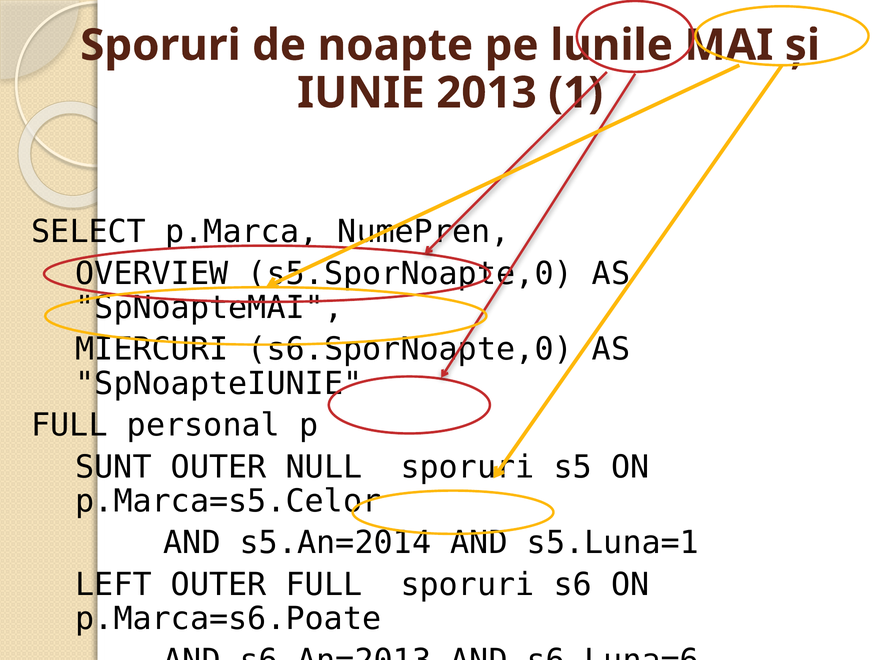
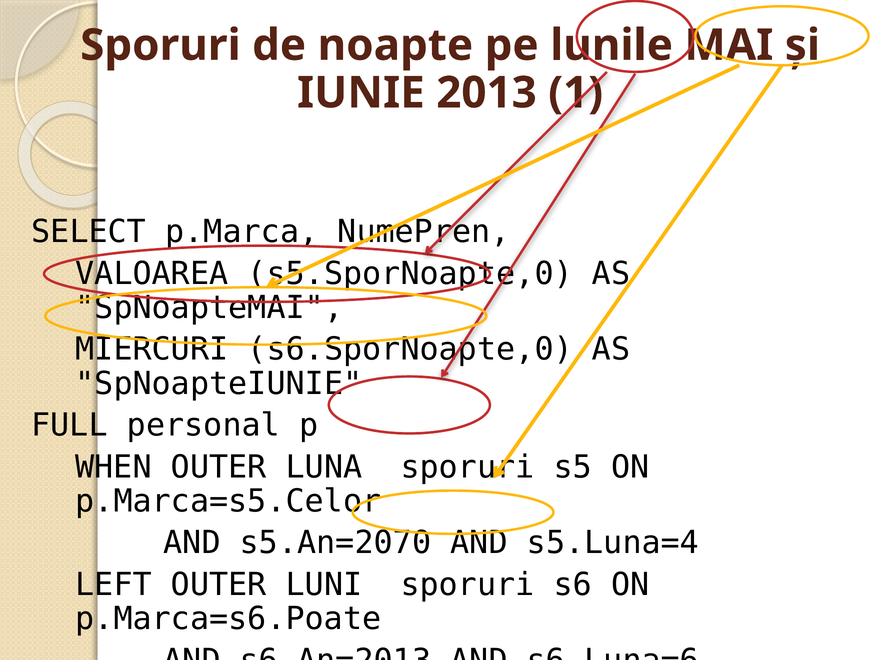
OVERVIEW: OVERVIEW -> VALOAREA
SUNT: SUNT -> WHEN
NULL: NULL -> LUNA
s5.An=2014: s5.An=2014 -> s5.An=2070
s5.Luna=1: s5.Luna=1 -> s5.Luna=4
OUTER FULL: FULL -> LUNI
